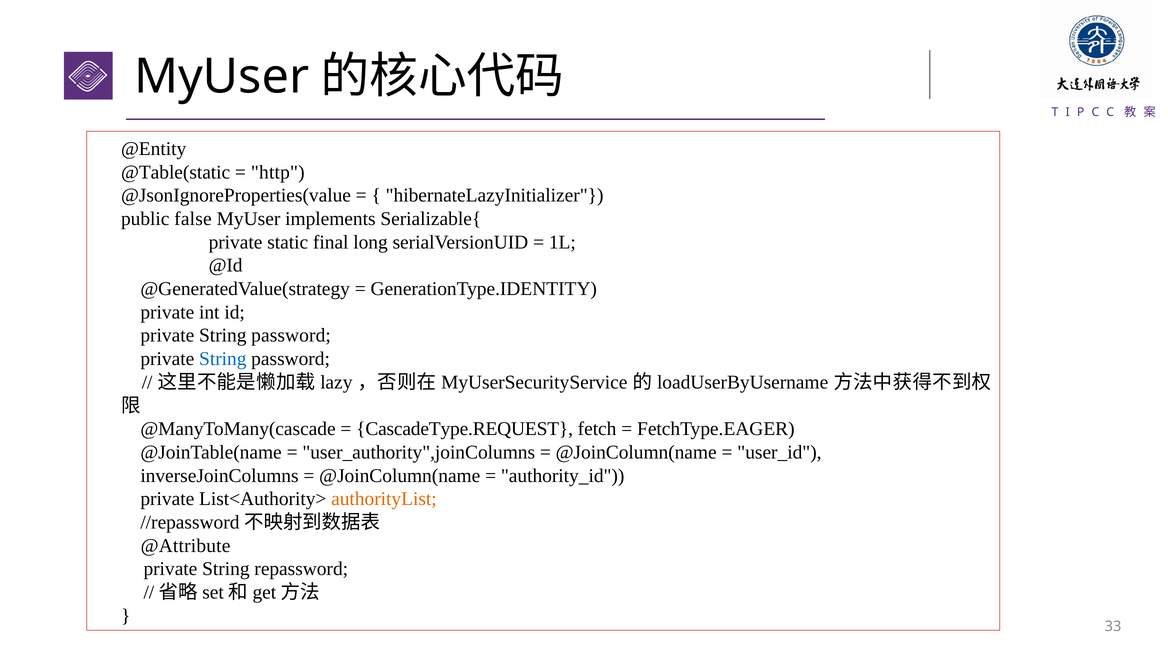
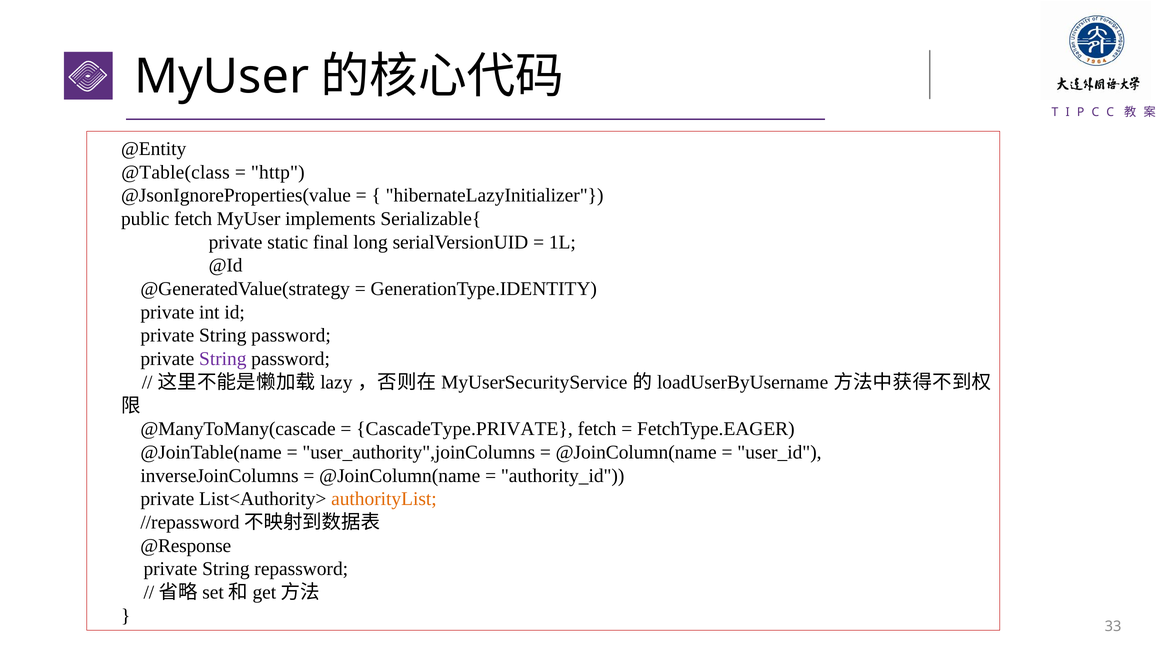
@Table(static: @Table(static -> @Table(class
public false: false -> fetch
String at (223, 359) colour: blue -> purple
CascadeType.REQUEST: CascadeType.REQUEST -> CascadeType.PRIVATE
@Attribute: @Attribute -> @Response
